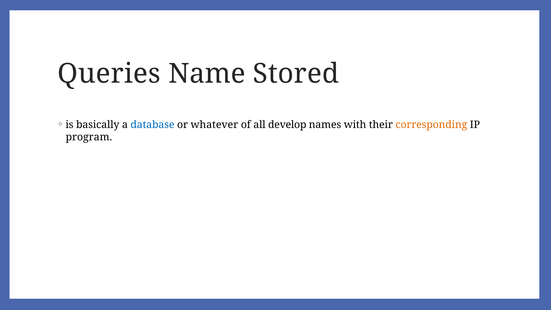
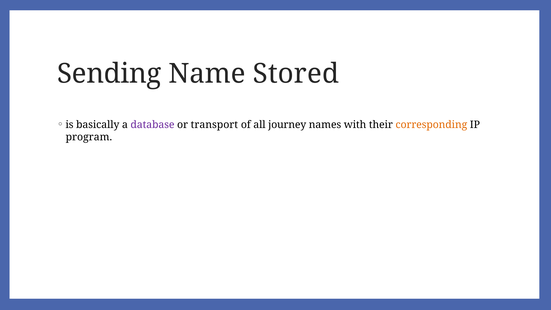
Queries: Queries -> Sending
database colour: blue -> purple
whatever: whatever -> transport
develop: develop -> journey
